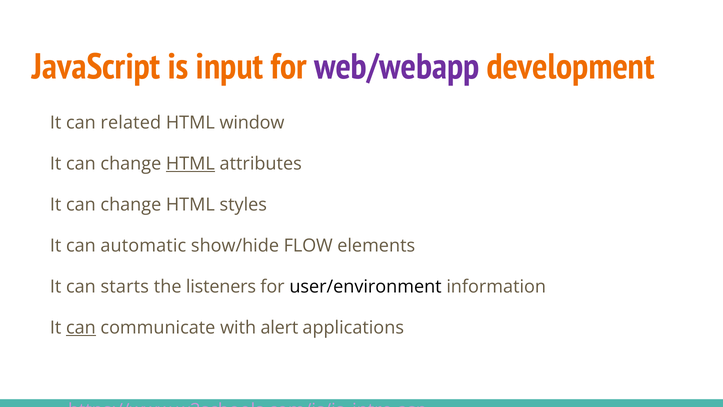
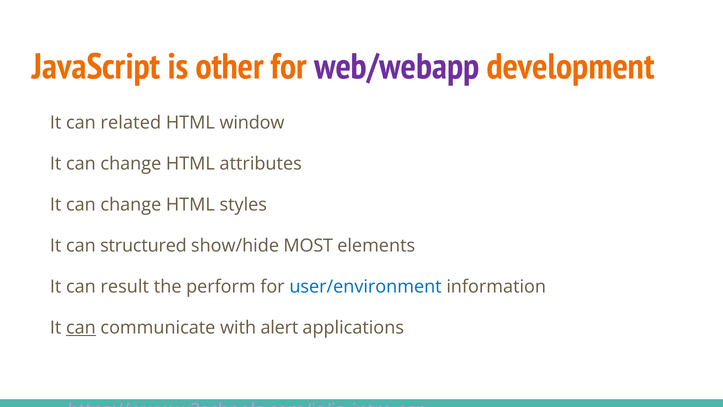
input: input -> other
HTML at (190, 164) underline: present -> none
automatic: automatic -> structured
FLOW: FLOW -> MOST
starts: starts -> result
listeners: listeners -> perform
user/environment colour: black -> blue
